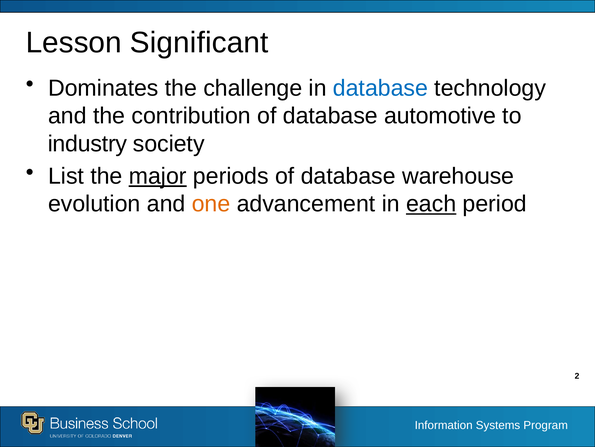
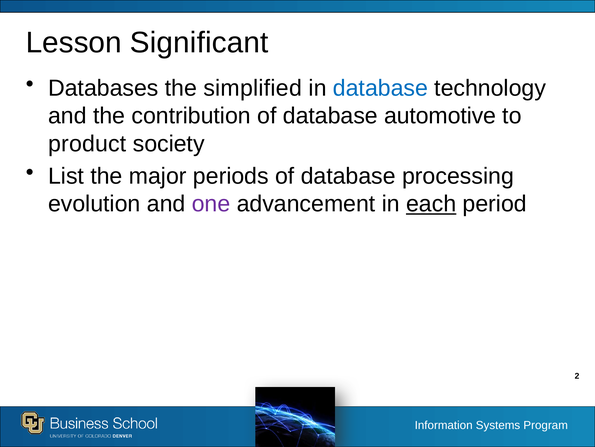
Dominates: Dominates -> Databases
challenge: challenge -> simplified
industry: industry -> product
major underline: present -> none
warehouse: warehouse -> processing
one colour: orange -> purple
